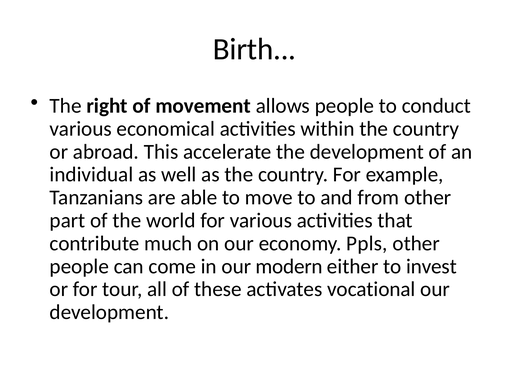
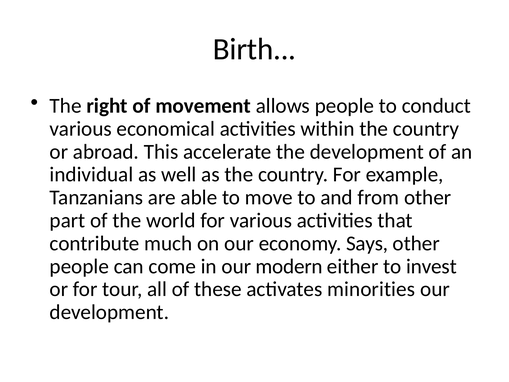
Ppls: Ppls -> Says
vocational: vocational -> minorities
